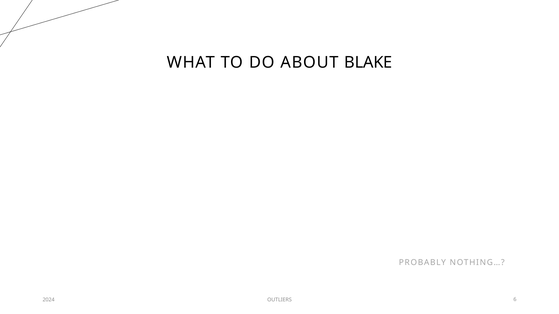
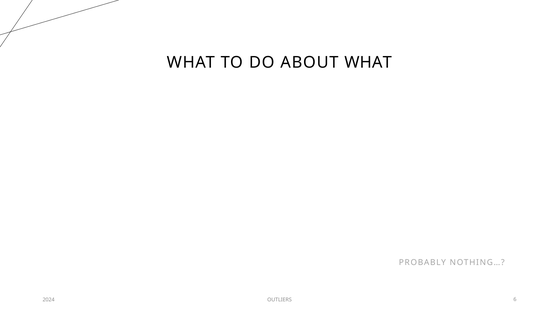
ABOUT BLAKE: BLAKE -> WHAT
